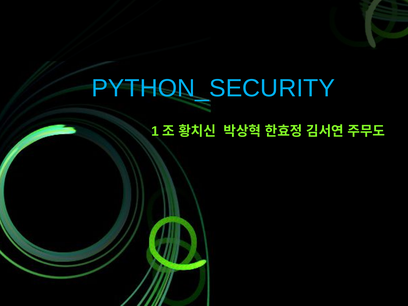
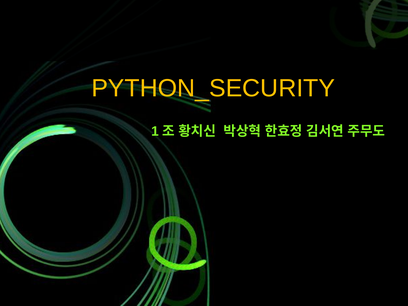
PYTHON_SECURITY colour: light blue -> yellow
